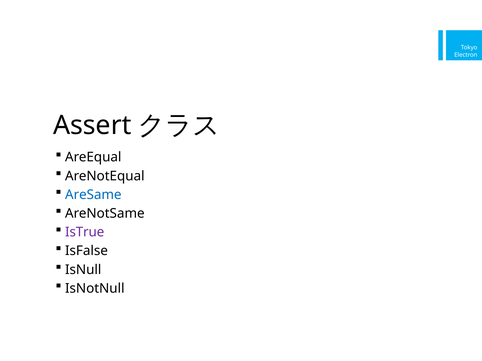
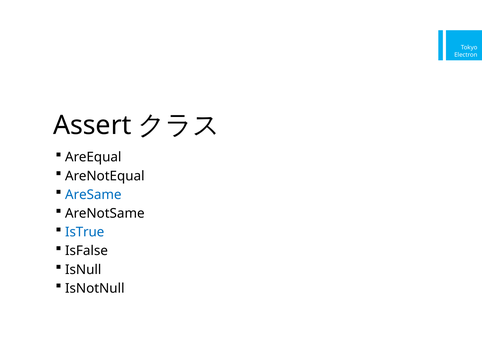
IsTrue colour: purple -> blue
